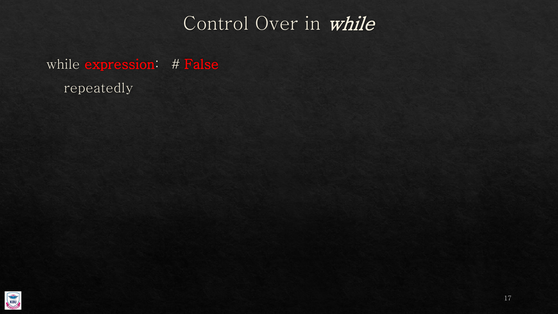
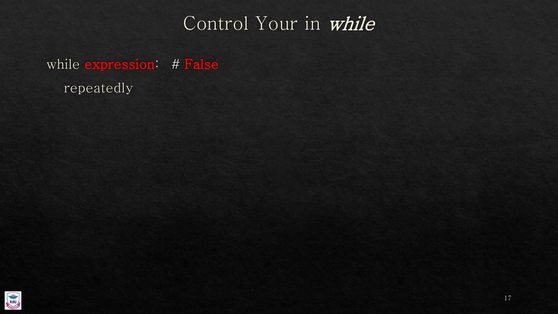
Over: Over -> Your
